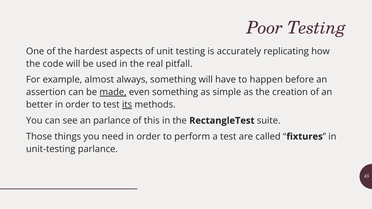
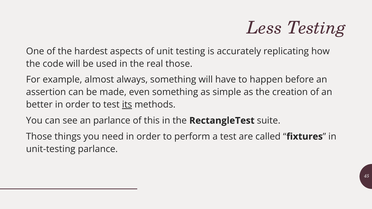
Poor: Poor -> Less
real pitfall: pitfall -> those
made underline: present -> none
